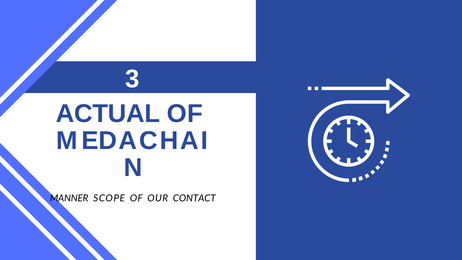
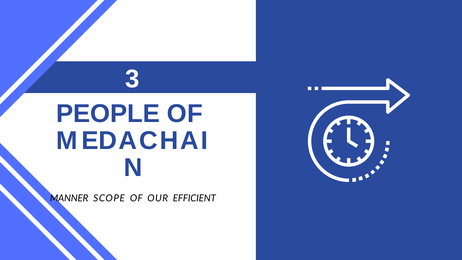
ACTUAL: ACTUAL -> PEOPLE
CONTACT: CONTACT -> EFFICIENT
